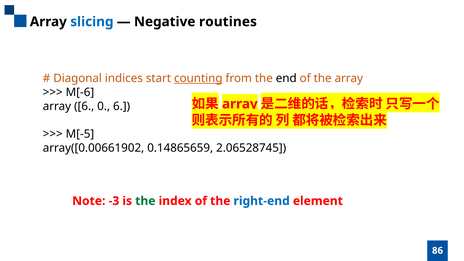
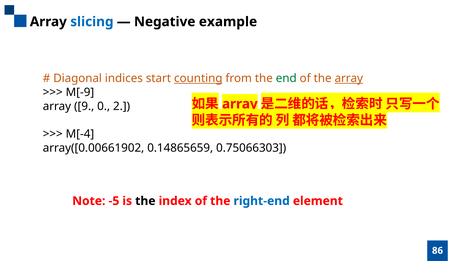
routines: routines -> example
end colour: black -> green
array at (349, 78) underline: none -> present
M[-6: M[-6 -> M[-9
array 6: 6 -> 9
0 6: 6 -> 2
M[-5: M[-5 -> M[-4
2.06528745: 2.06528745 -> 0.75066303
-3: -3 -> -5
the at (145, 201) colour: green -> black
